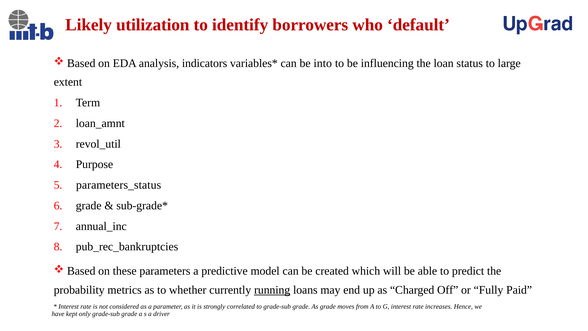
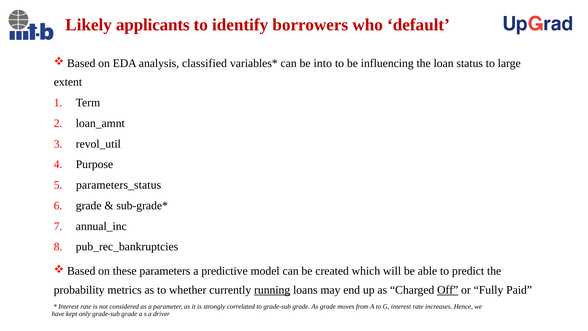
utilization: utilization -> applicants
indicators: indicators -> classified
Off underline: none -> present
